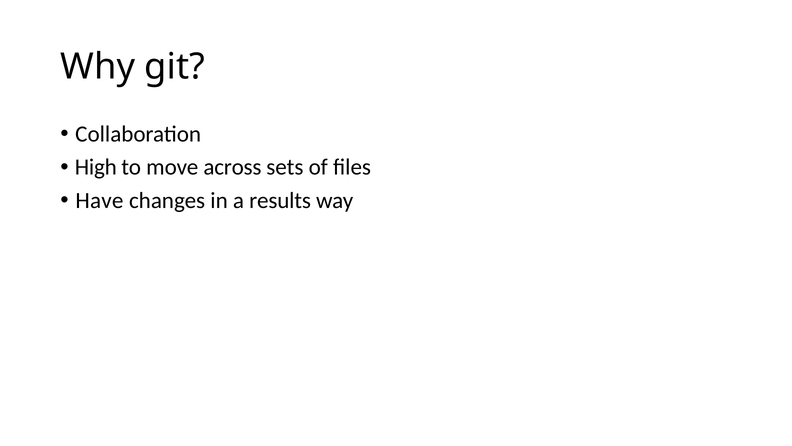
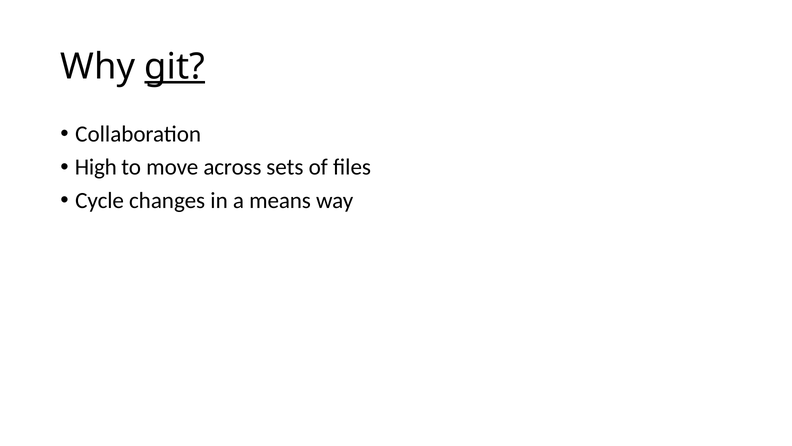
git underline: none -> present
Have: Have -> Cycle
results: results -> means
